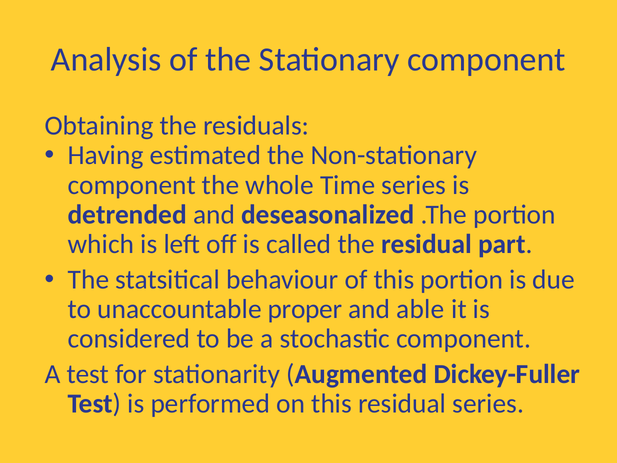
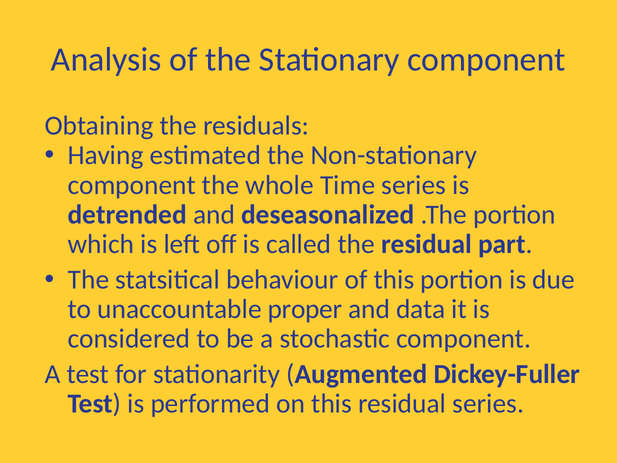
able: able -> data
